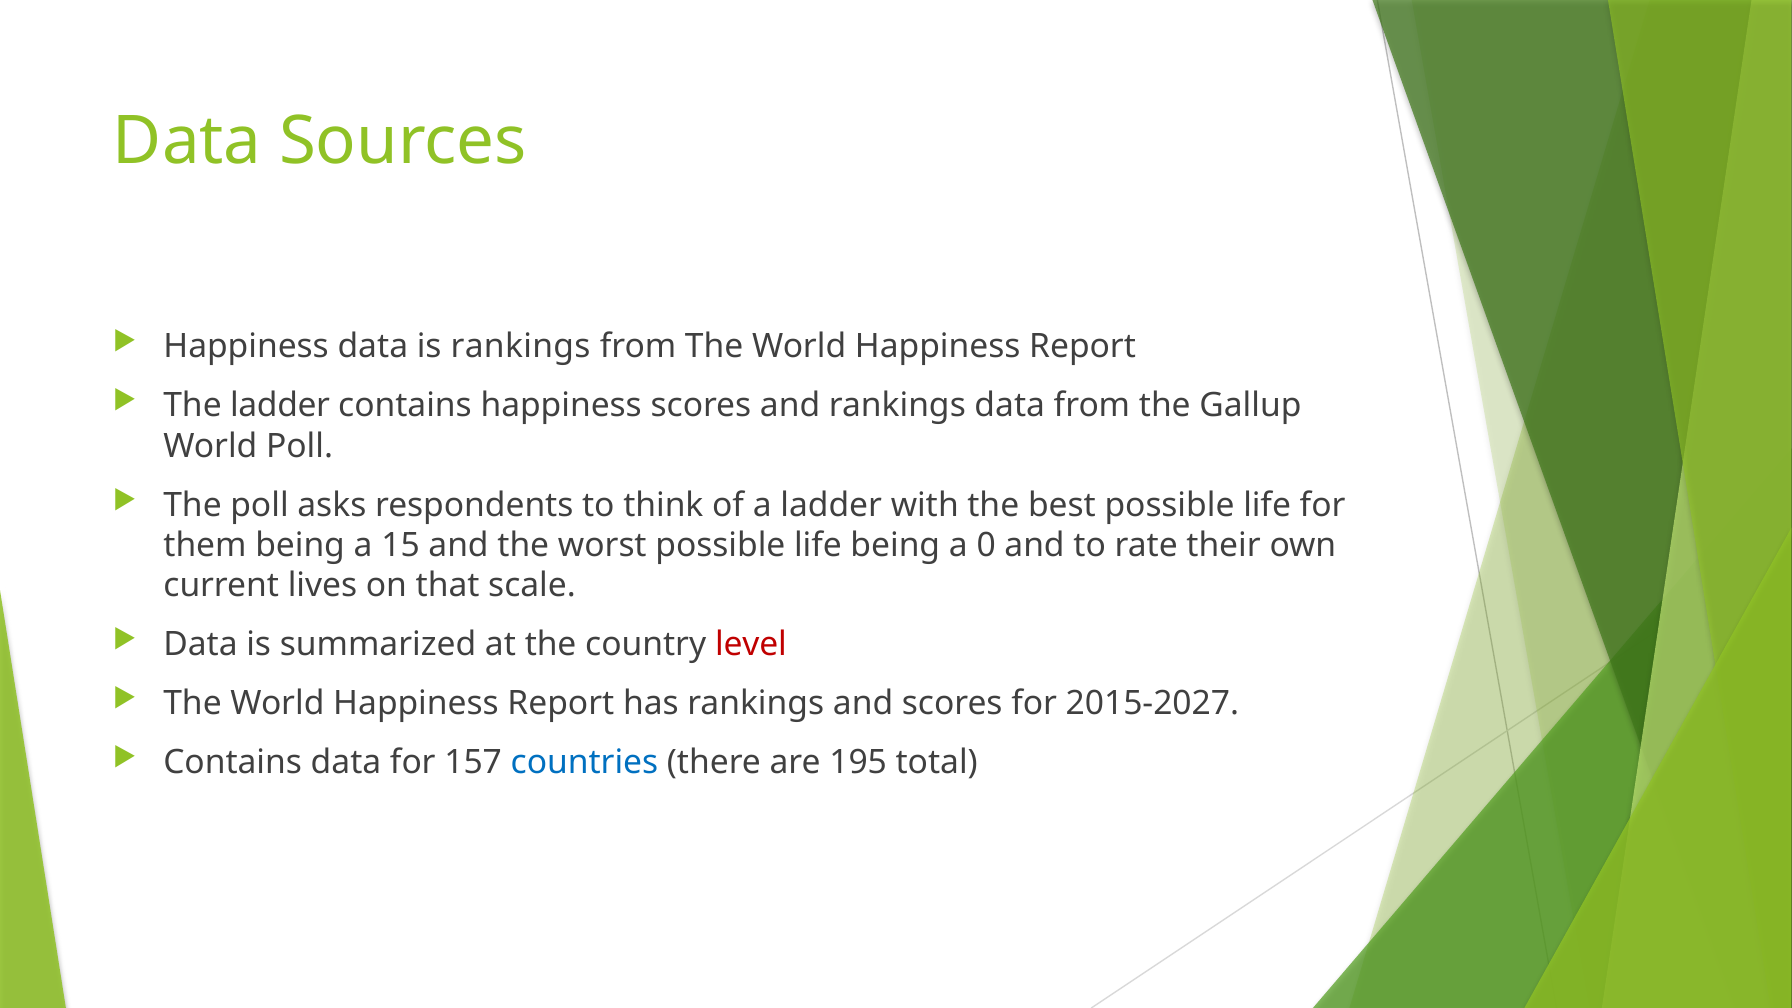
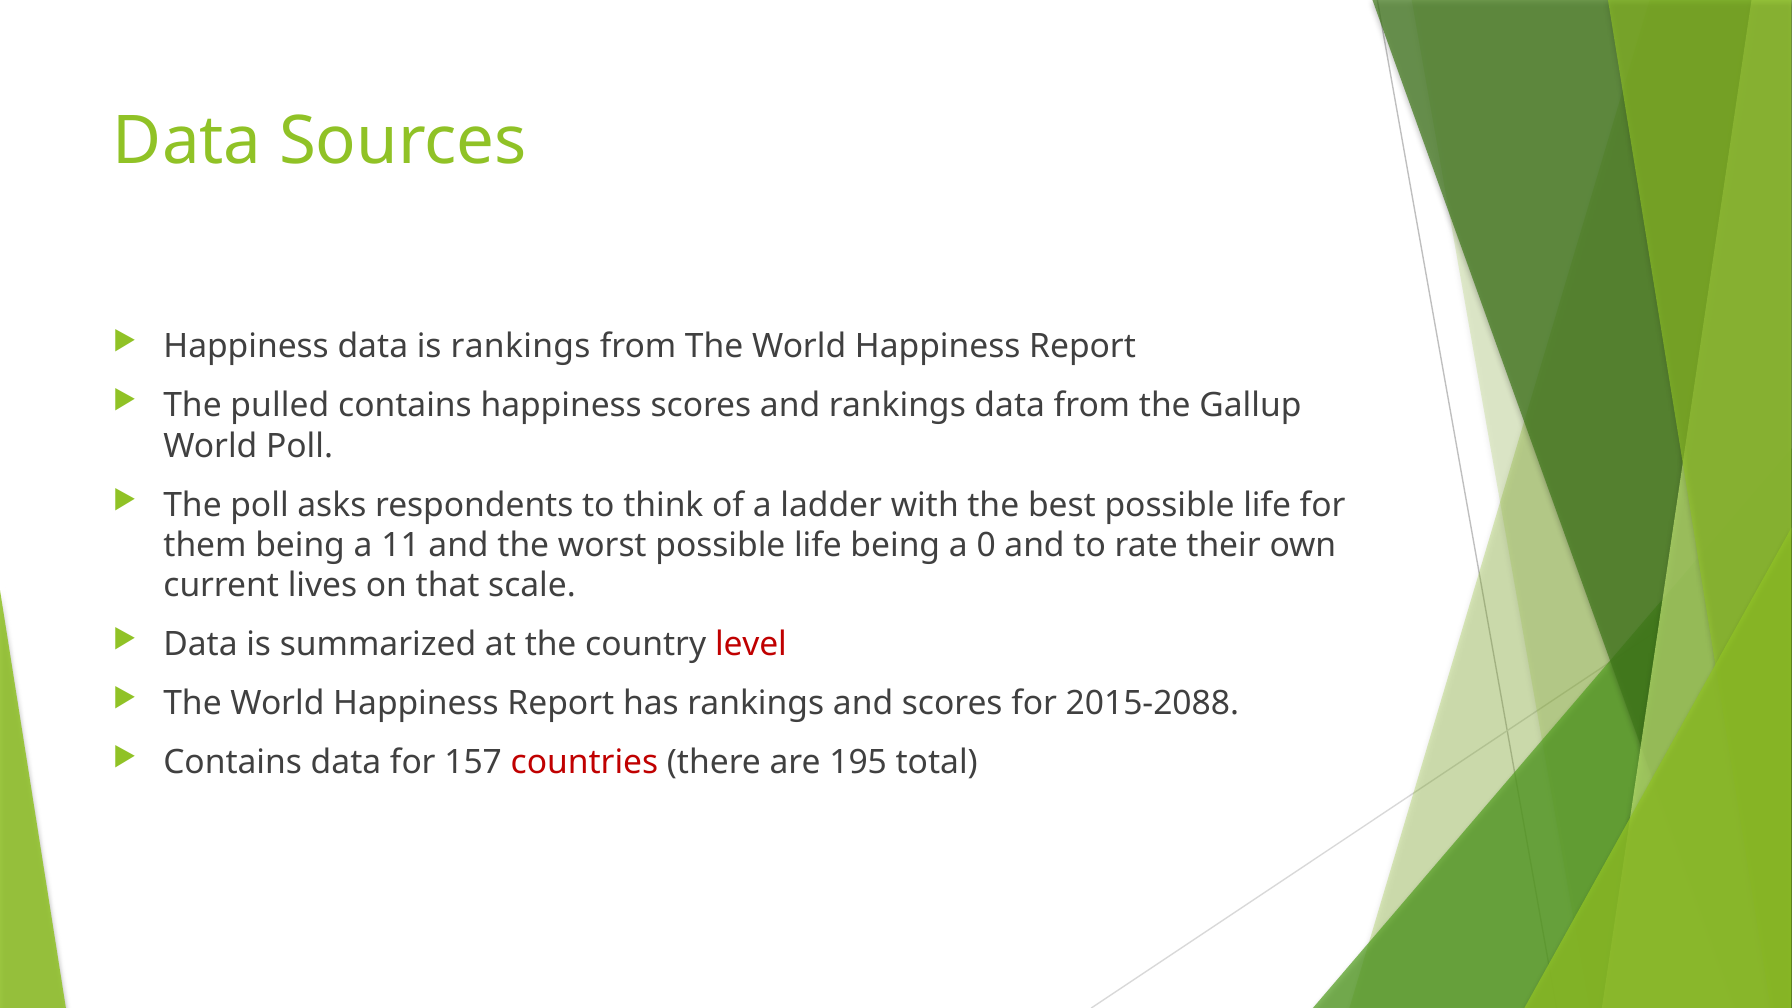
The ladder: ladder -> pulled
15: 15 -> 11
2015-2027: 2015-2027 -> 2015-2088
countries colour: blue -> red
